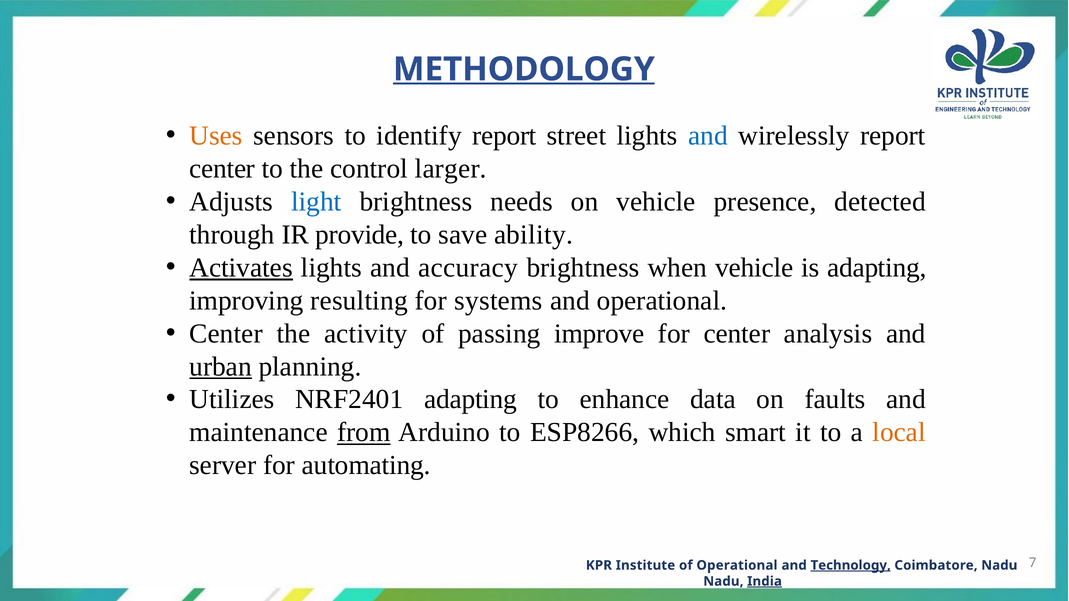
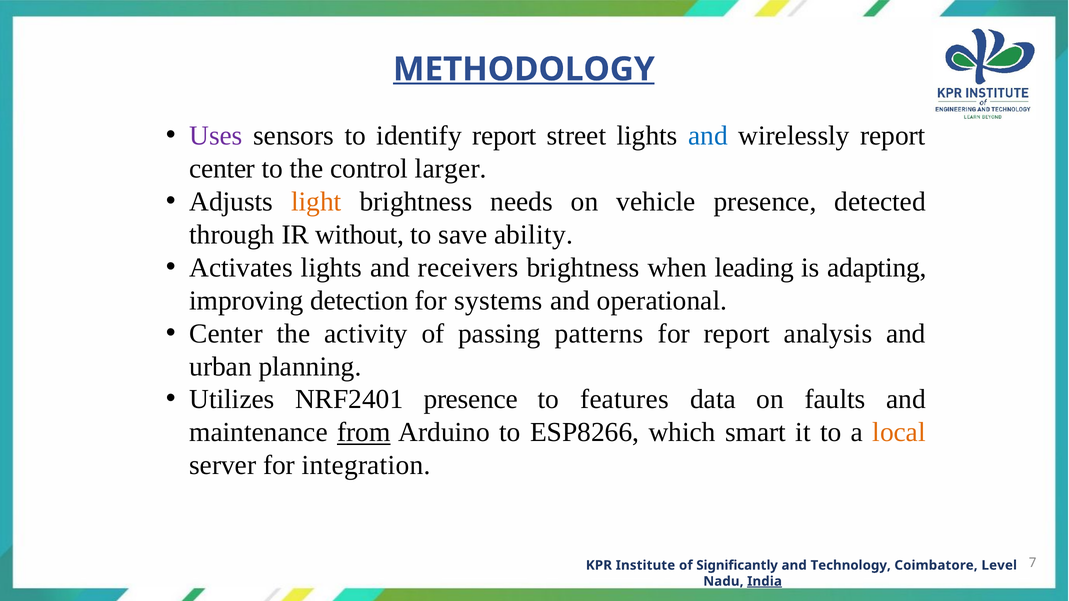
Uses colour: orange -> purple
light colour: blue -> orange
provide: provide -> without
Activates underline: present -> none
accuracy: accuracy -> receivers
when vehicle: vehicle -> leading
resulting: resulting -> detection
improve: improve -> patterns
for center: center -> report
urban underline: present -> none
NRF2401 adapting: adapting -> presence
enhance: enhance -> features
automating: automating -> integration
of Operational: Operational -> Significantly
Technology underline: present -> none
Coimbatore Nadu: Nadu -> Level
